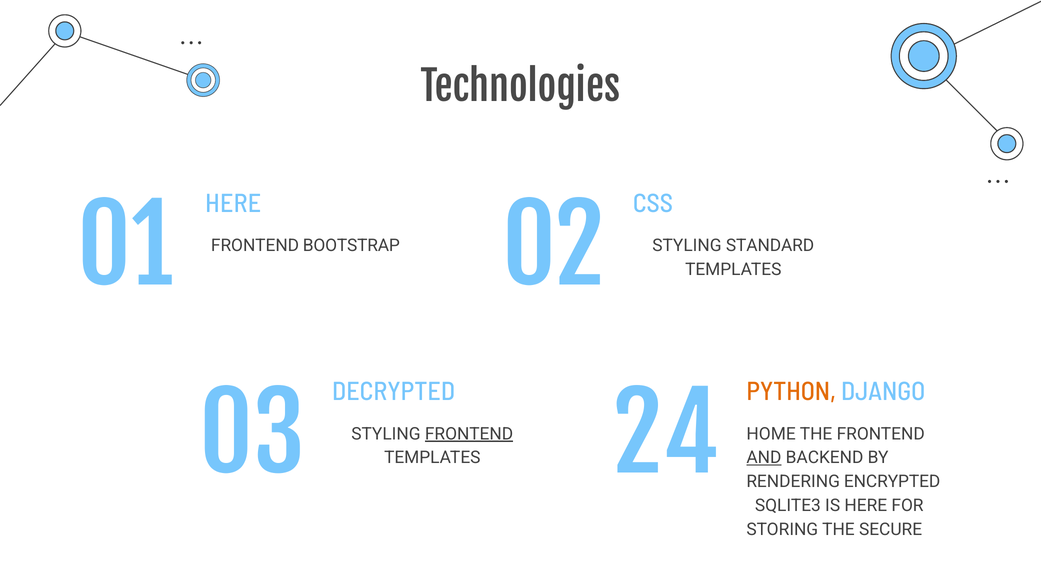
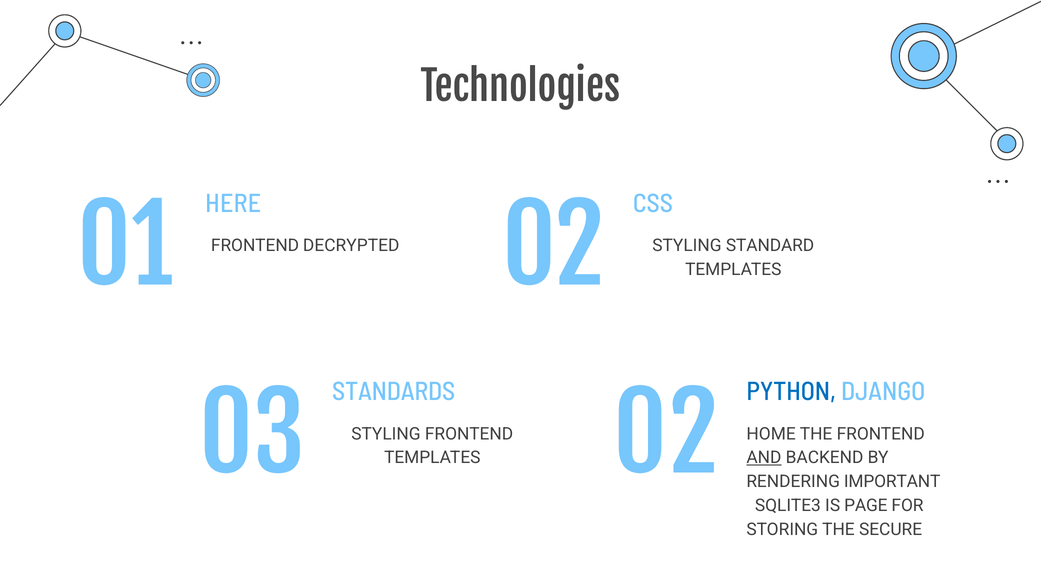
BOOTSTRAP: BOOTSTRAP -> DECRYPTED
DECRYPTED: DECRYPTED -> STANDARDS
PYTHON colour: orange -> blue
03 24: 24 -> 02
FRONTEND at (469, 434) underline: present -> none
ENCRYPTED: ENCRYPTED -> IMPORTANT
IS HERE: HERE -> PAGE
